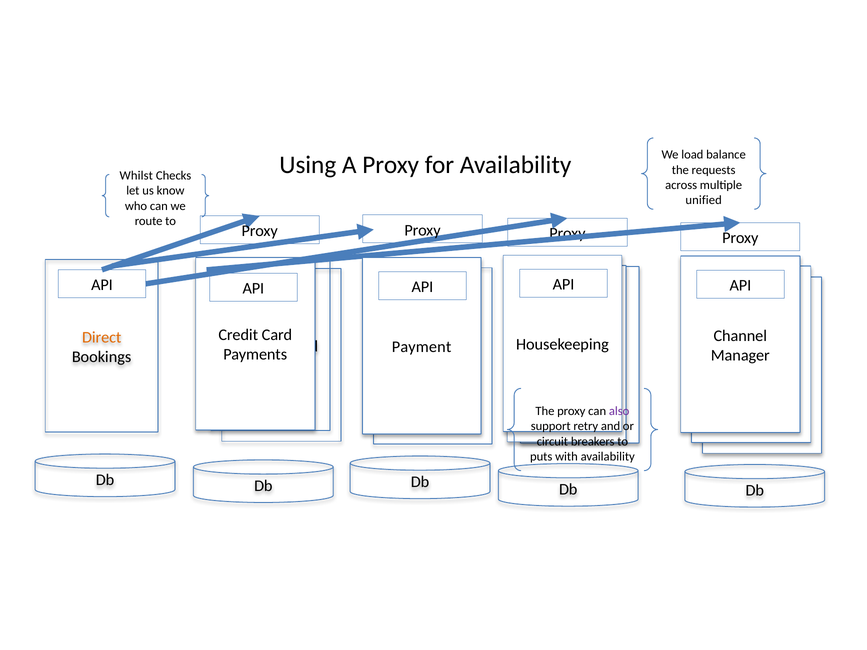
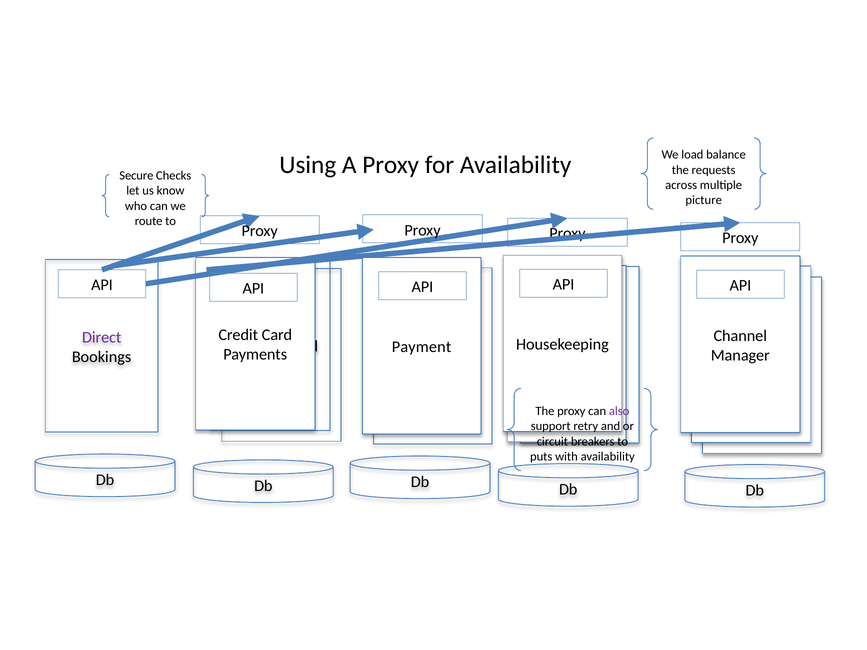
Whilst: Whilst -> Secure
unified: unified -> picture
Direct colour: orange -> purple
